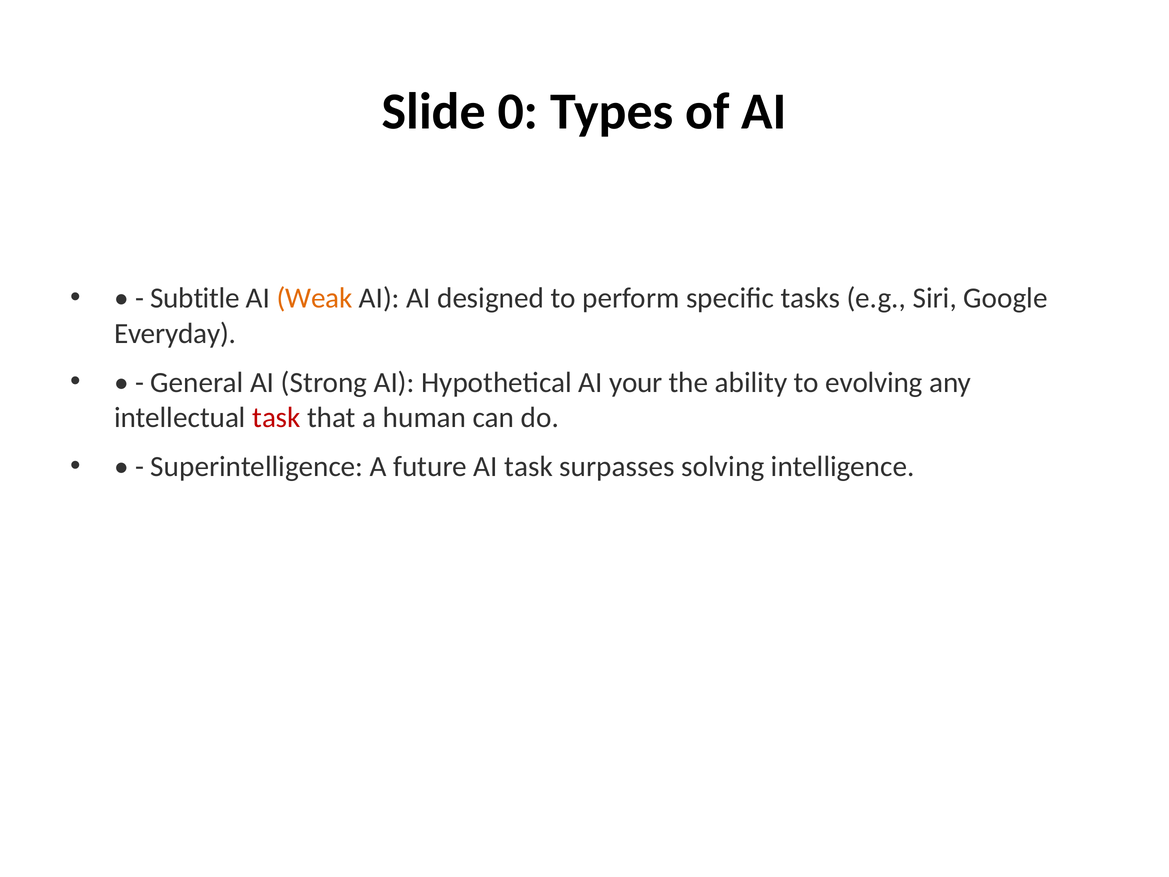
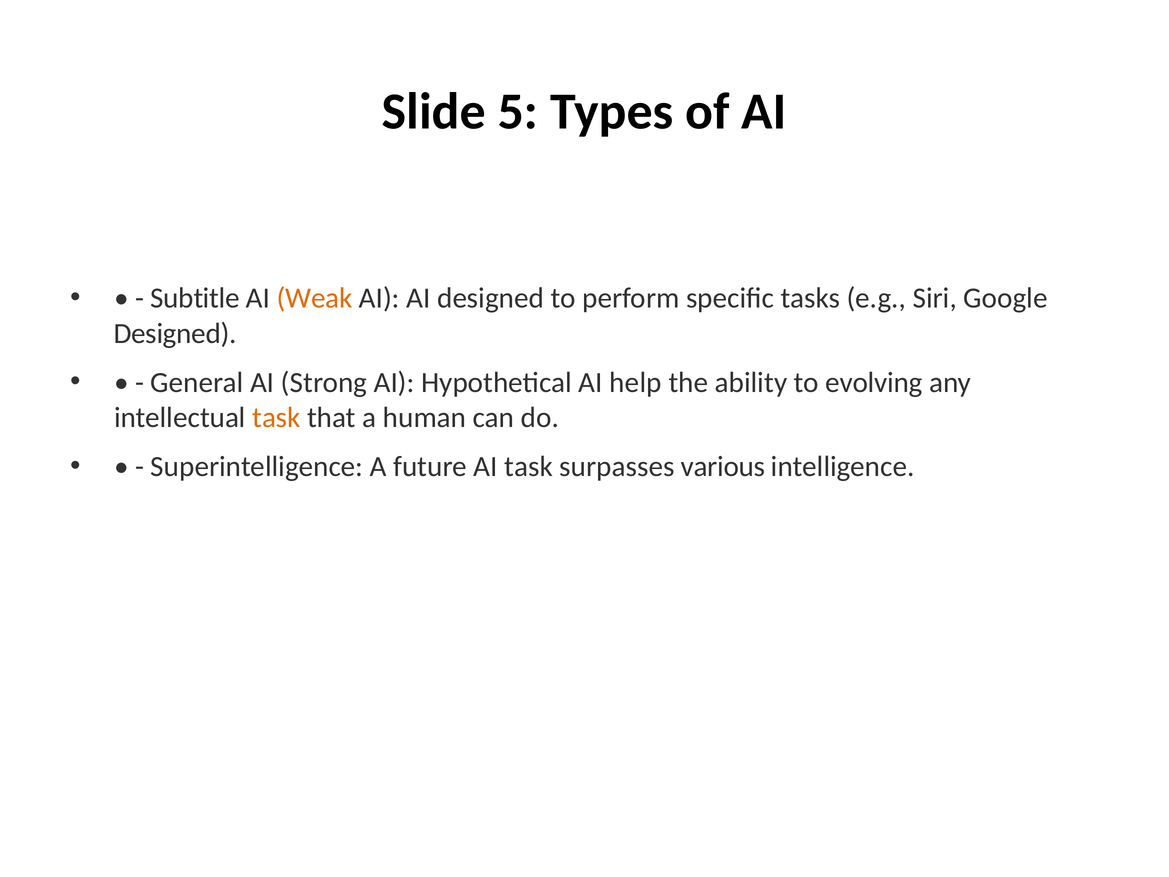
0: 0 -> 5
Everyday at (175, 333): Everyday -> Designed
your: your -> help
task at (276, 417) colour: red -> orange
solving: solving -> various
